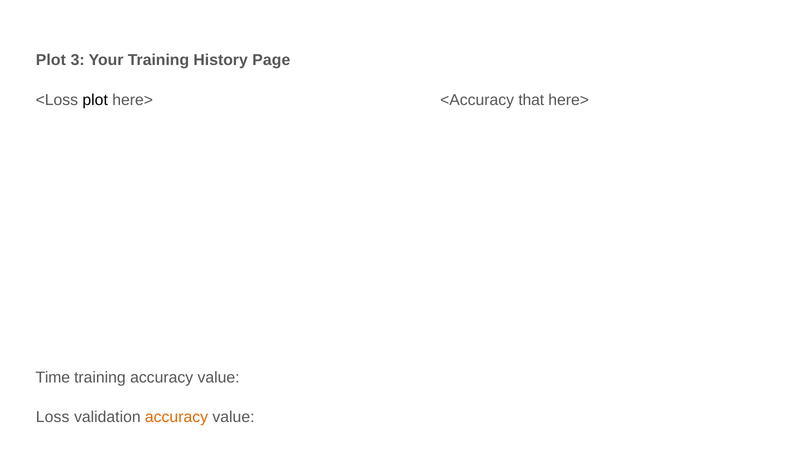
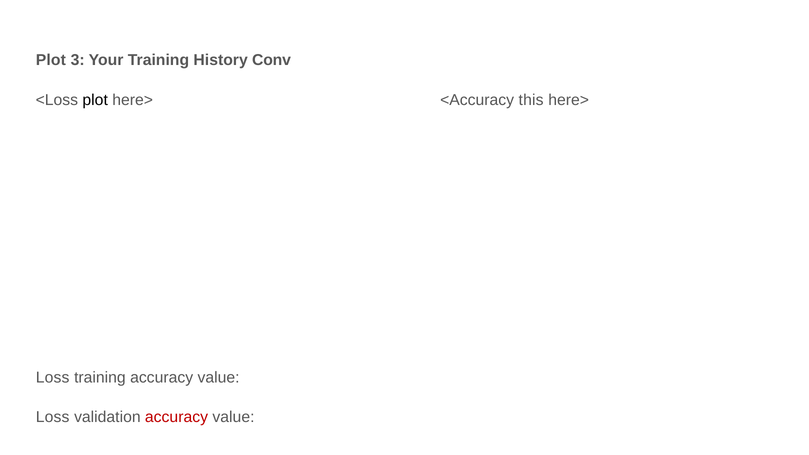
Page: Page -> Conv
that: that -> this
Time at (53, 377): Time -> Loss
accuracy at (176, 417) colour: orange -> red
